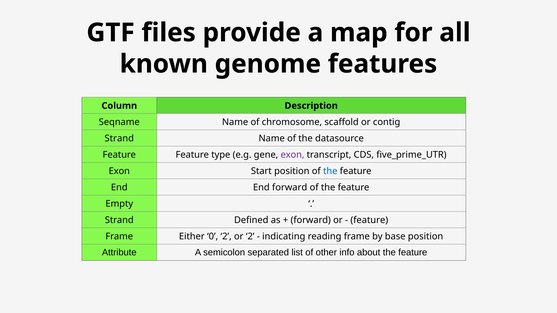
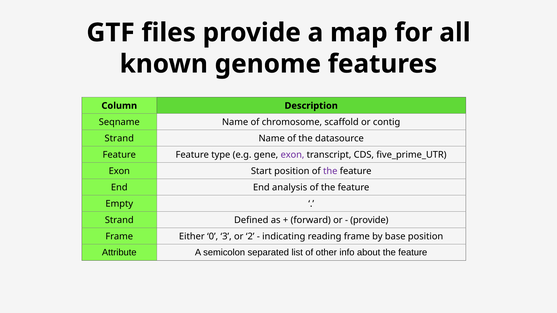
the at (330, 171) colour: blue -> purple
End forward: forward -> analysis
feature at (369, 220): feature -> provide
0 2: 2 -> 3
